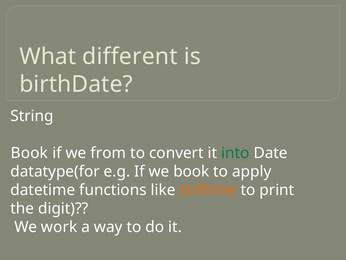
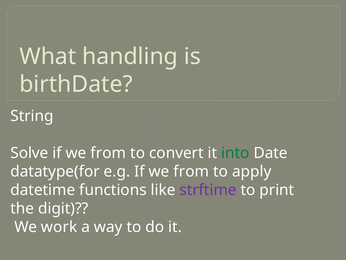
different: different -> handling
Book at (29, 153): Book -> Solve
e.g If we book: book -> from
strftime colour: orange -> purple
